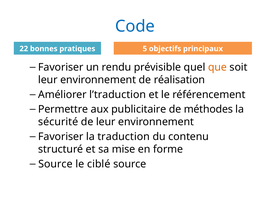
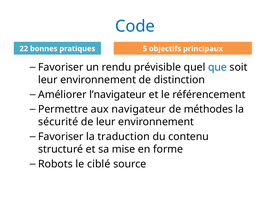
que colour: orange -> blue
réalisation: réalisation -> distinction
l’traduction: l’traduction -> l’navigateur
publicitaire: publicitaire -> navigateur
Source at (55, 164): Source -> Robots
